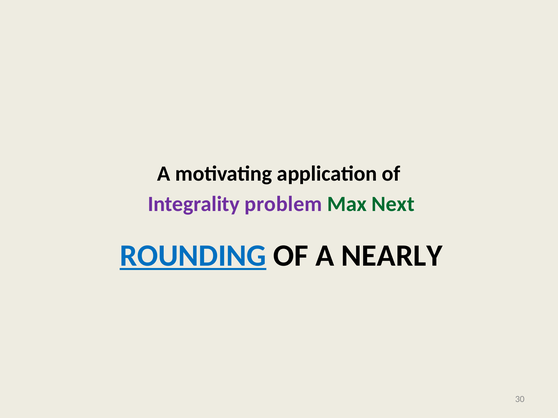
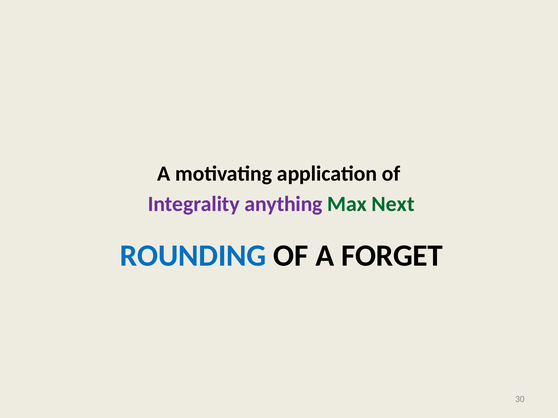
problem: problem -> anything
ROUNDING underline: present -> none
NEARLY: NEARLY -> FORGET
